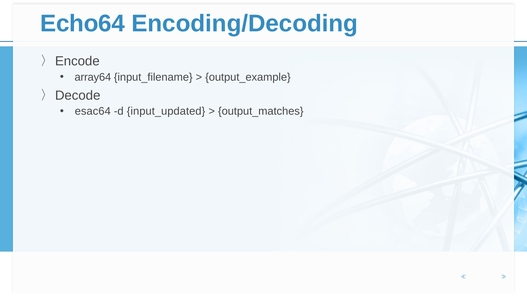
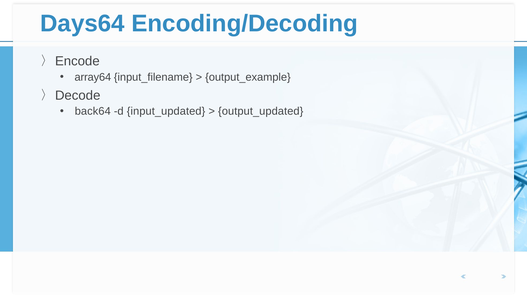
Echo64: Echo64 -> Days64
esac64: esac64 -> back64
output_matches: output_matches -> output_updated
